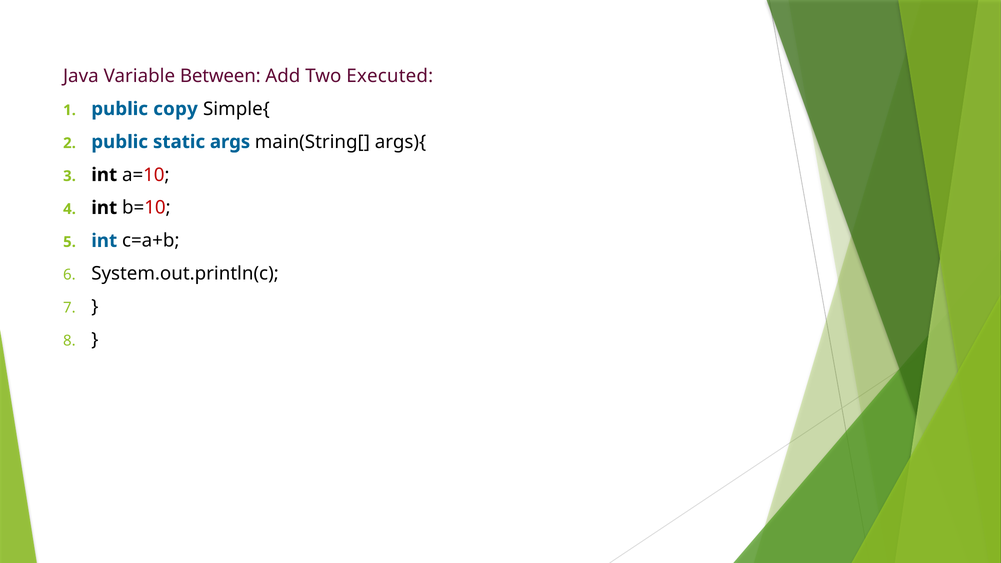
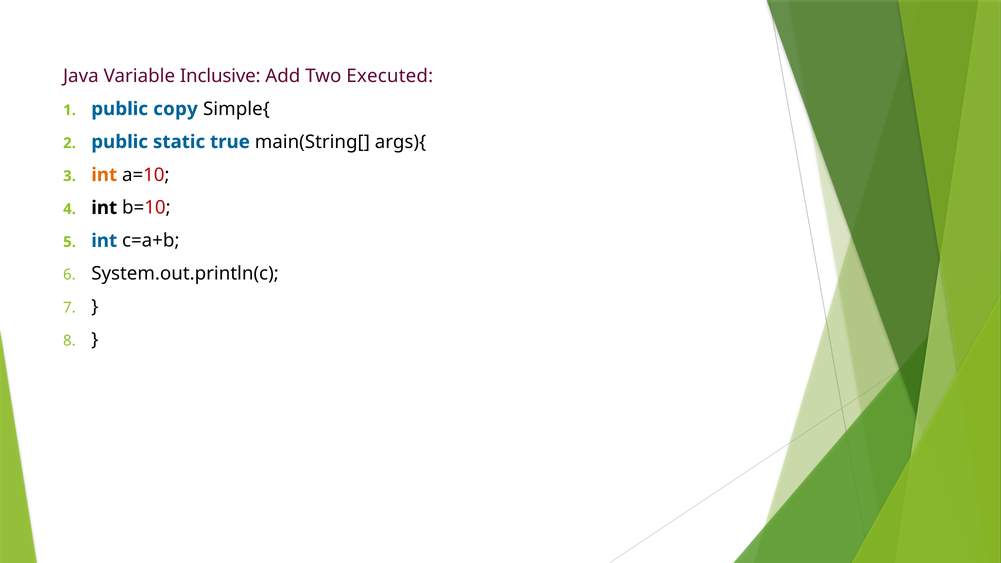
Between: Between -> Inclusive
args: args -> true
int at (104, 175) colour: black -> orange
